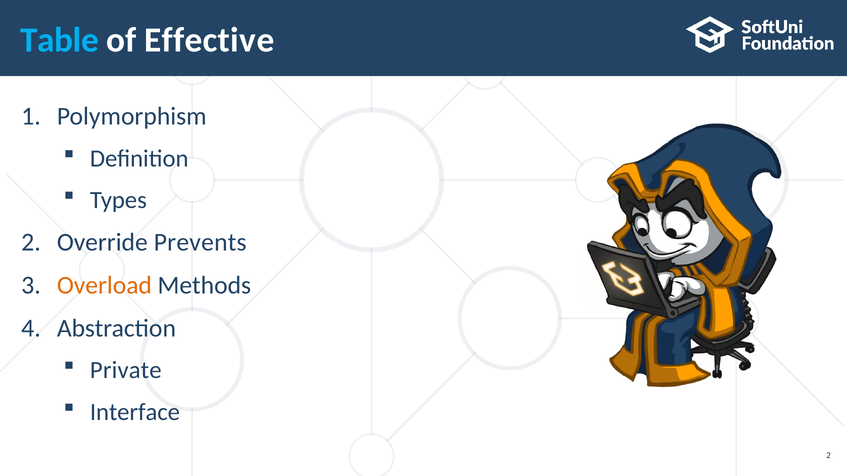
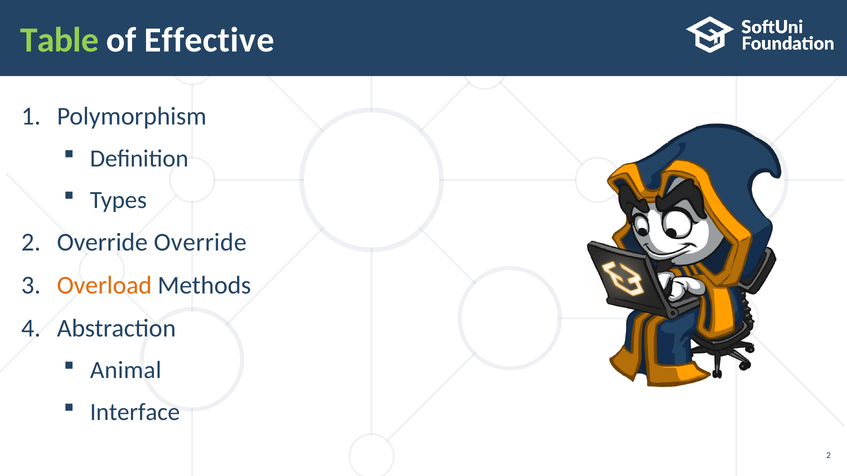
Table colour: light blue -> light green
Override Prevents: Prevents -> Override
Private: Private -> Animal
